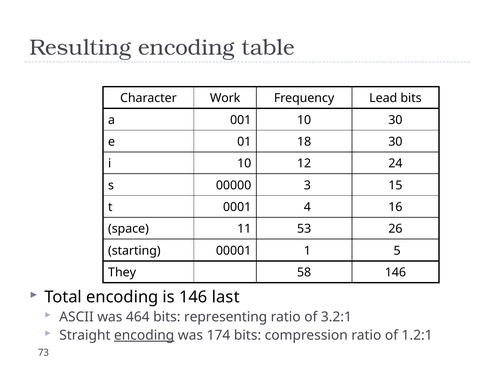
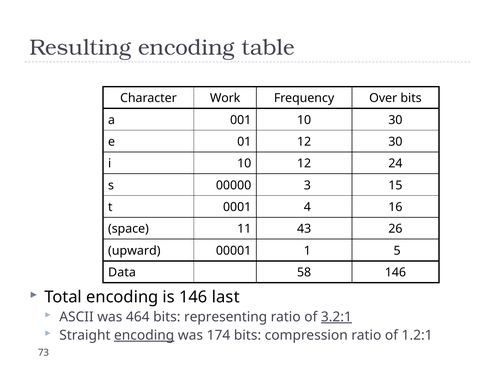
Lead: Lead -> Over
01 18: 18 -> 12
53: 53 -> 43
starting: starting -> upward
They: They -> Data
3.2:1 underline: none -> present
